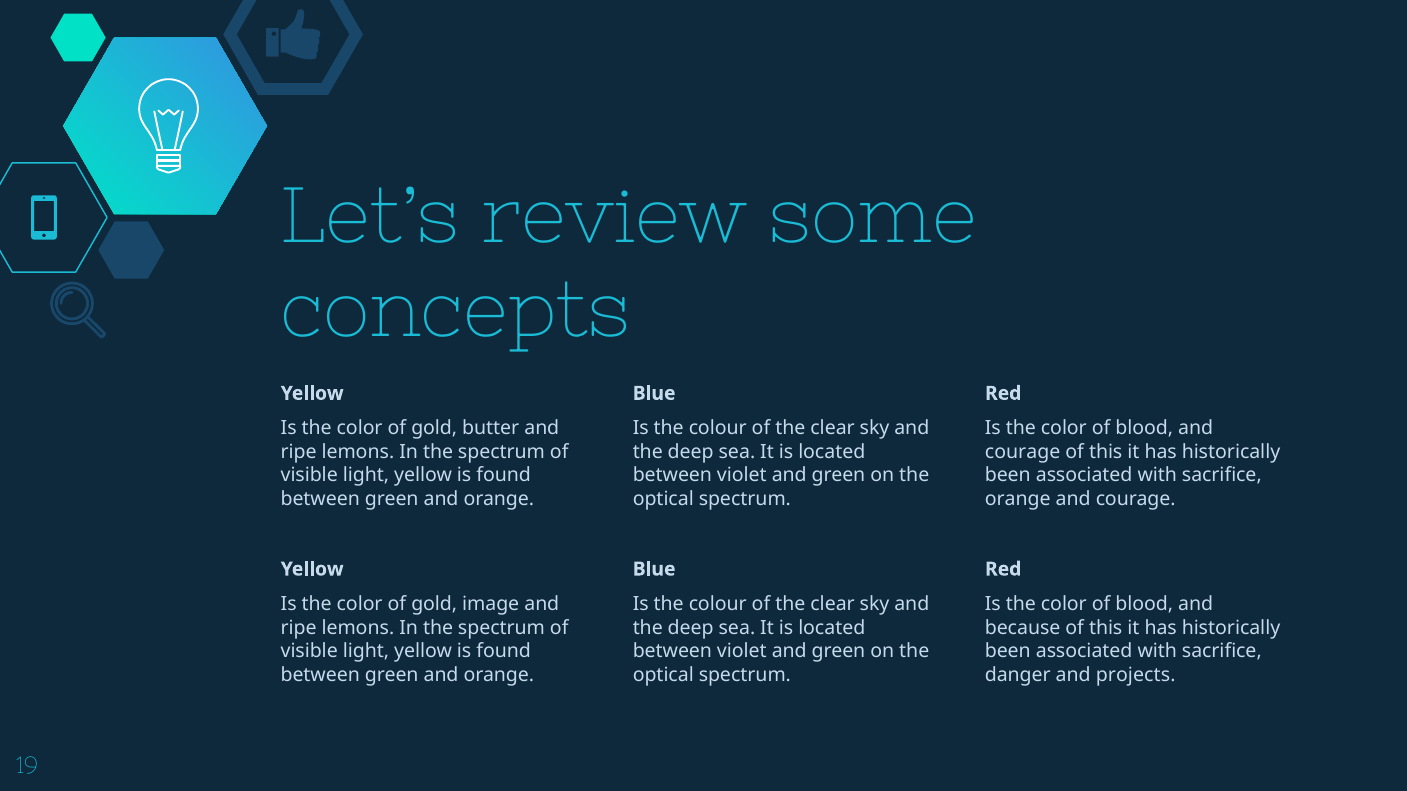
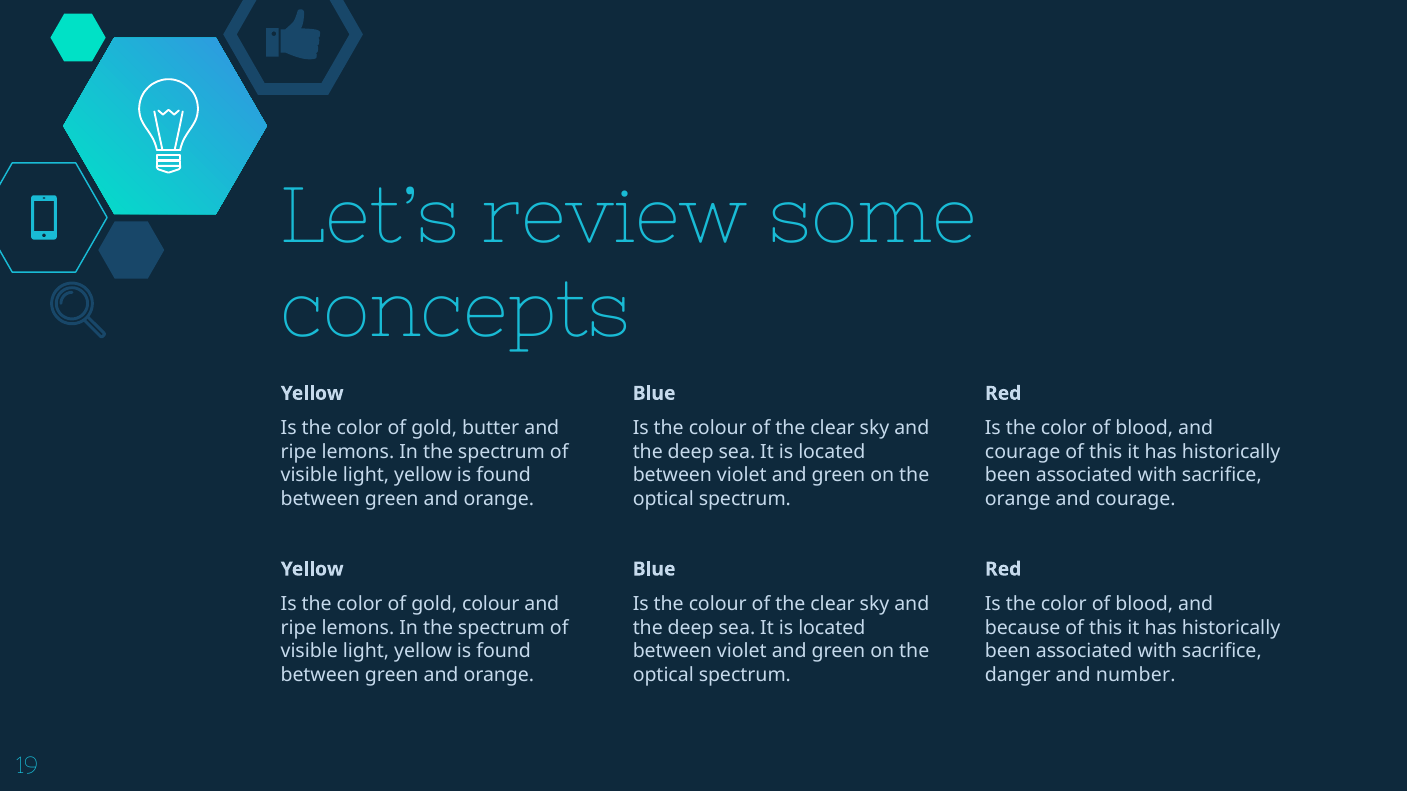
gold image: image -> colour
projects: projects -> number
